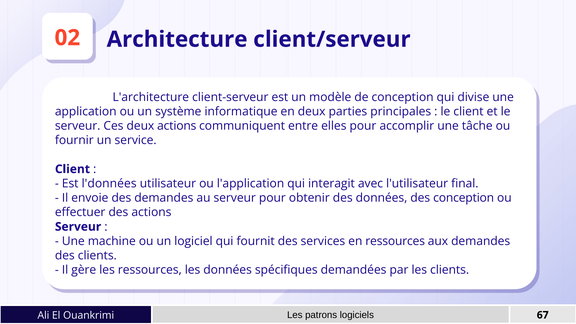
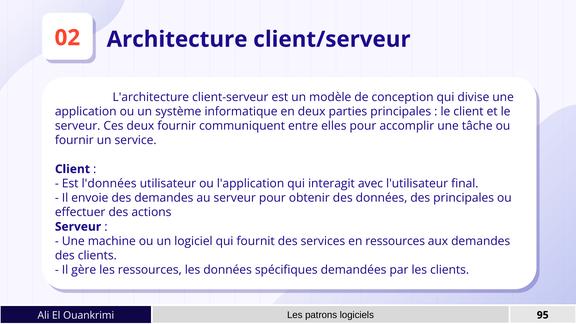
deux actions: actions -> fournir
des conception: conception -> principales
67: 67 -> 95
